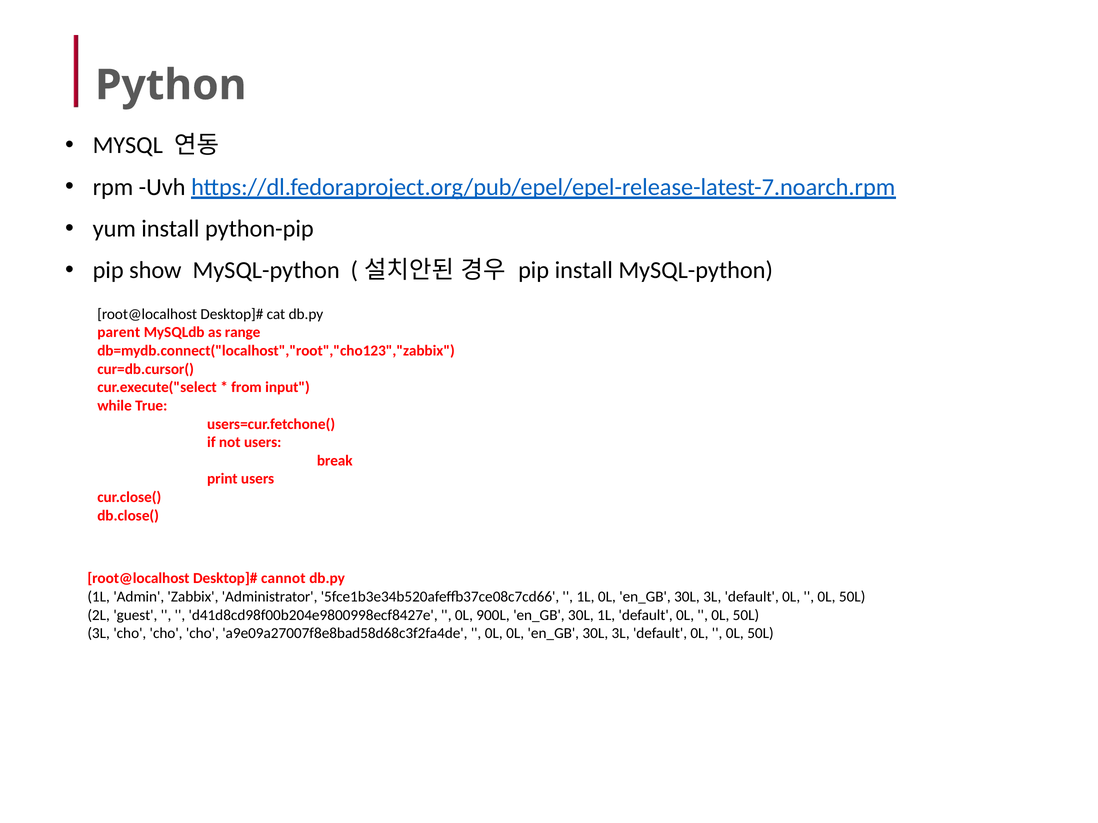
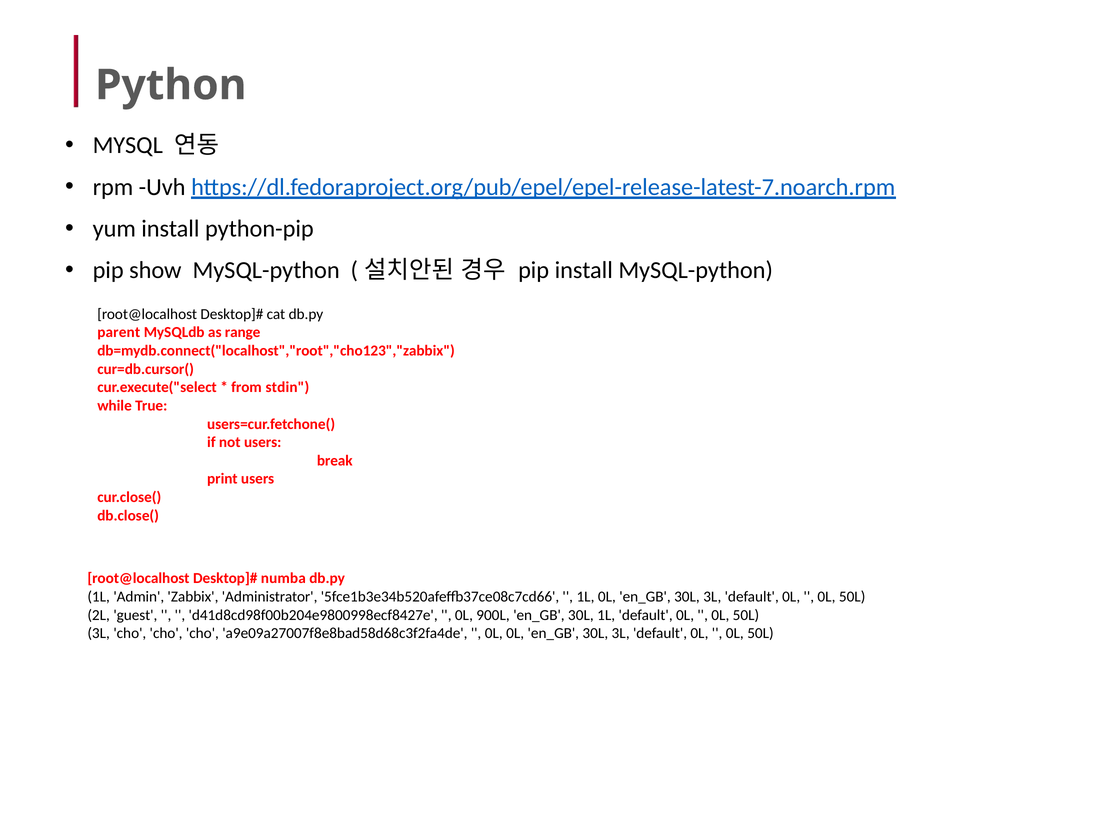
input: input -> stdin
cannot: cannot -> numba
